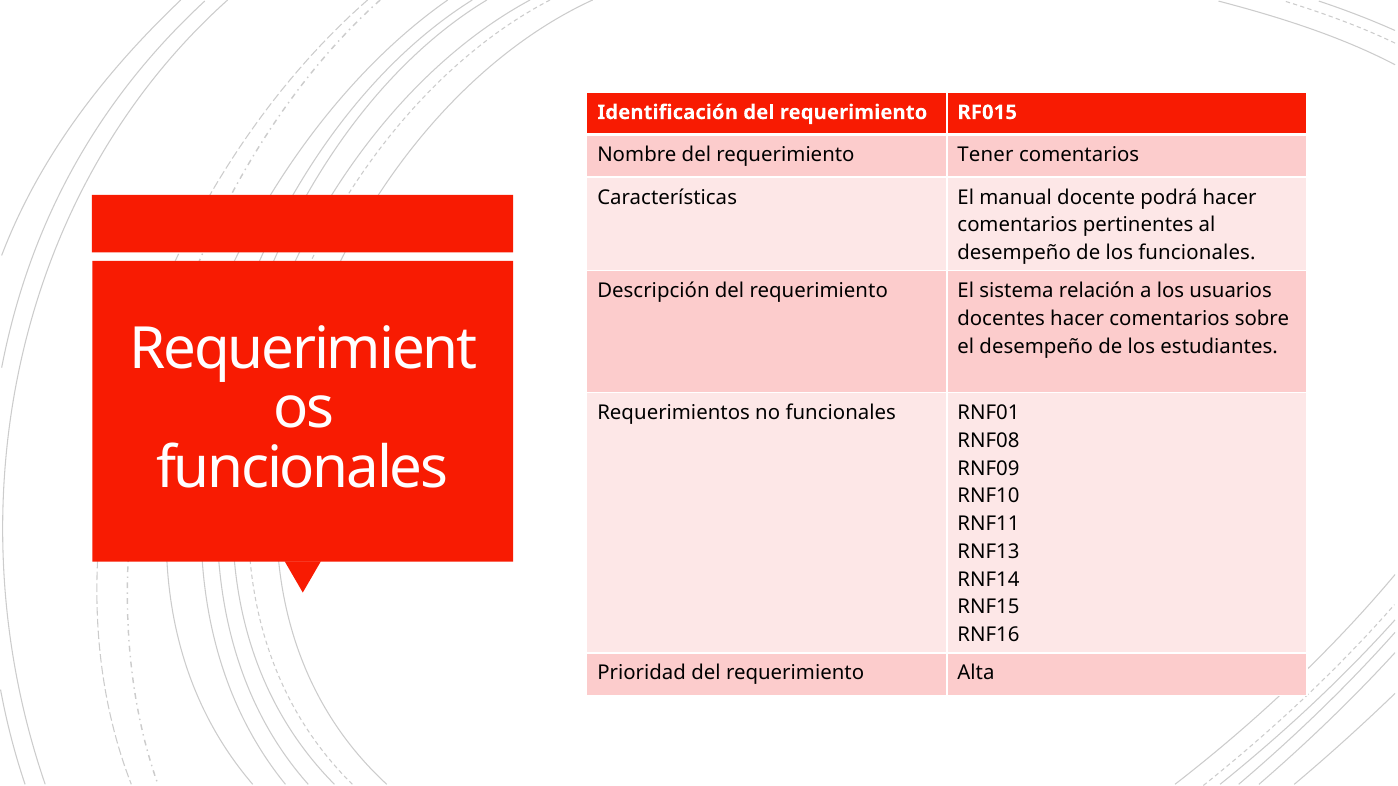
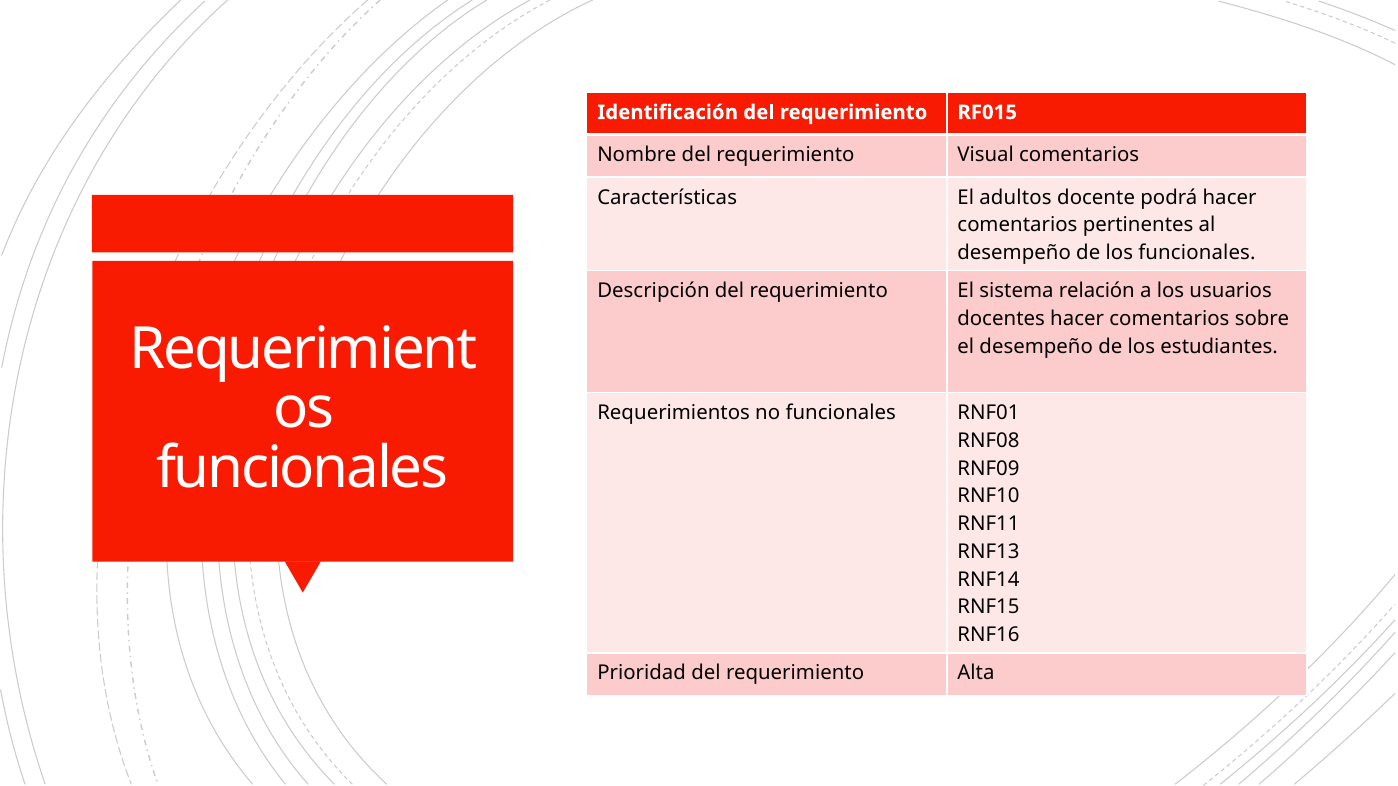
Tener: Tener -> Visual
manual: manual -> adultos
